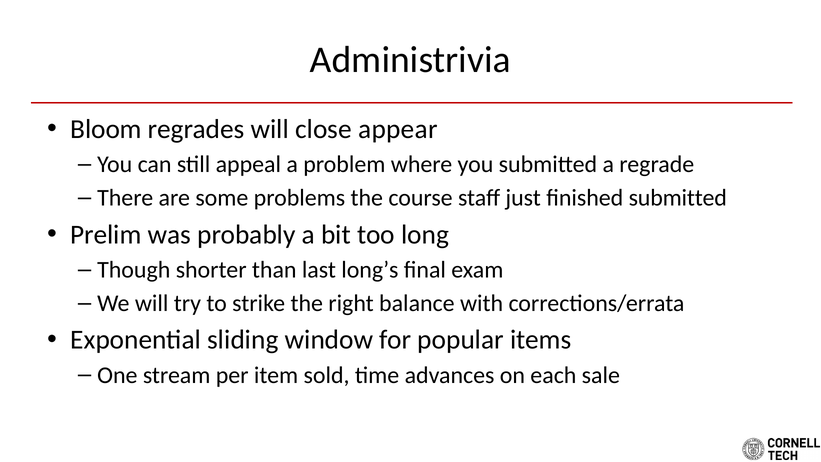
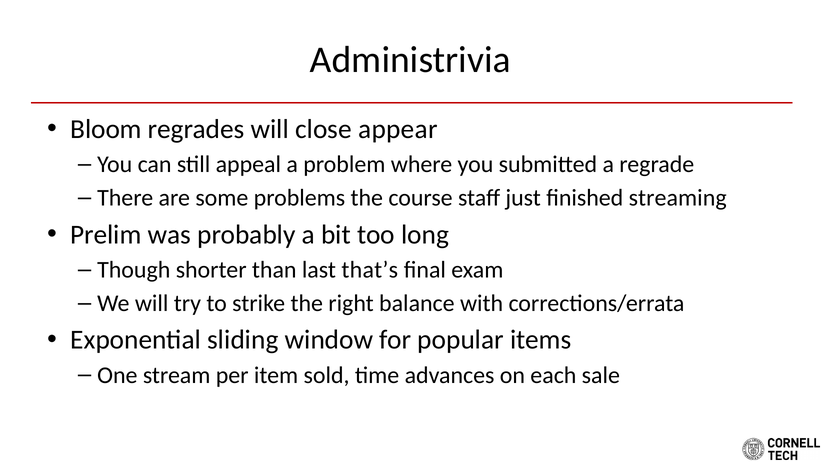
finished submitted: submitted -> streaming
long’s: long’s -> that’s
